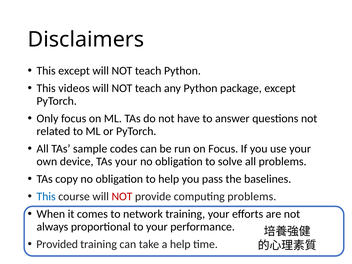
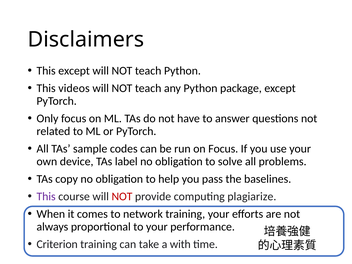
TAs your: your -> label
This at (46, 197) colour: blue -> purple
computing problems: problems -> plagiarize
Provided: Provided -> Criterion
a help: help -> with
